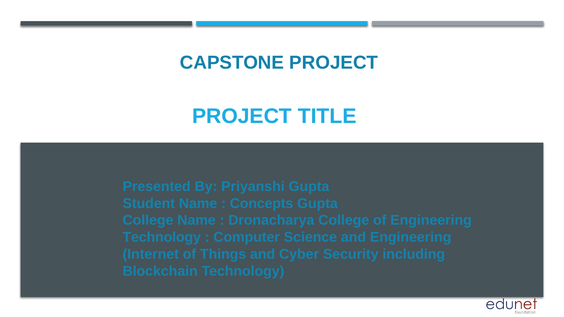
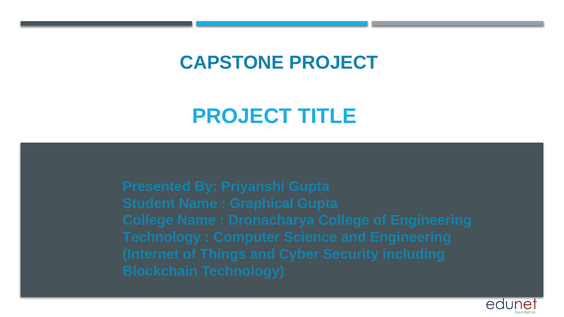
Concepts: Concepts -> Graphical
